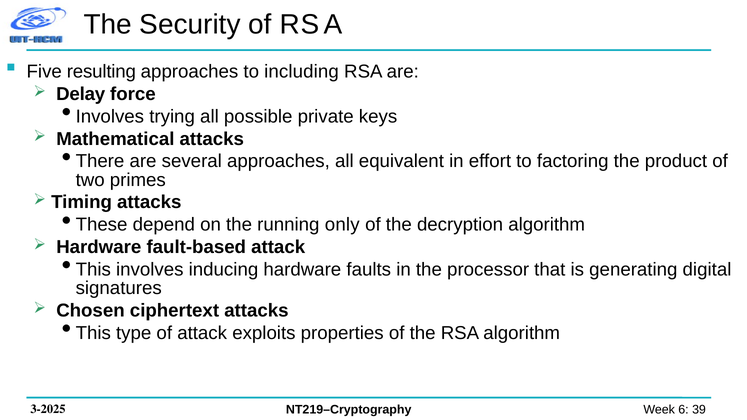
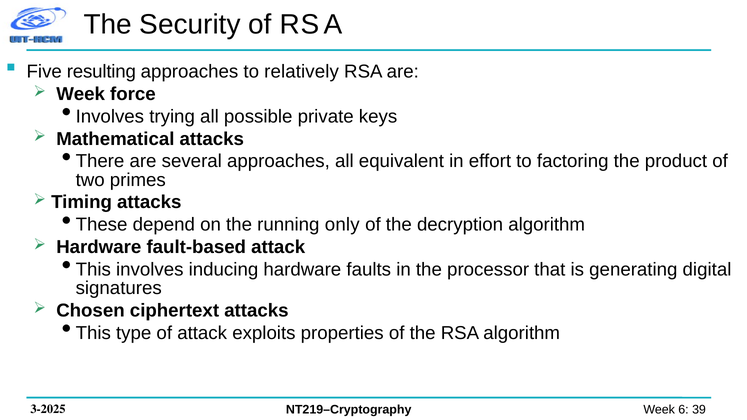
including: including -> relatively
Delay at (81, 94): Delay -> Week
